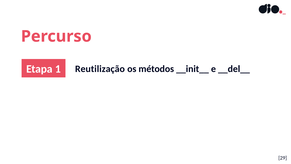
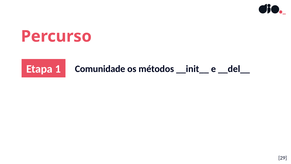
Reutilização: Reutilização -> Comunidade
